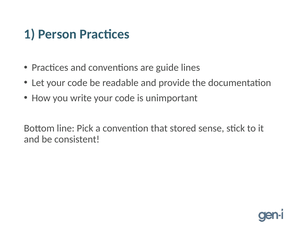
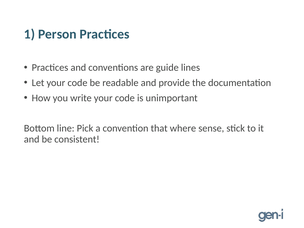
stored: stored -> where
